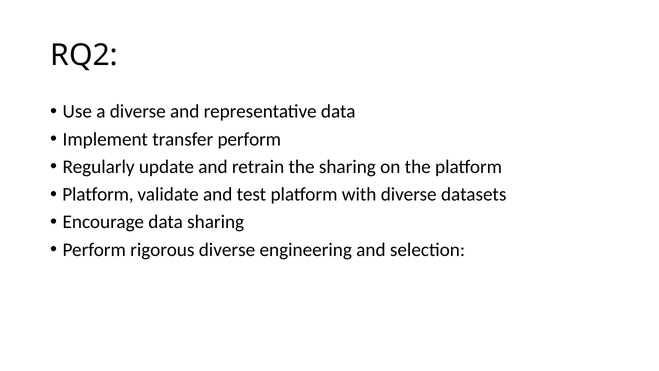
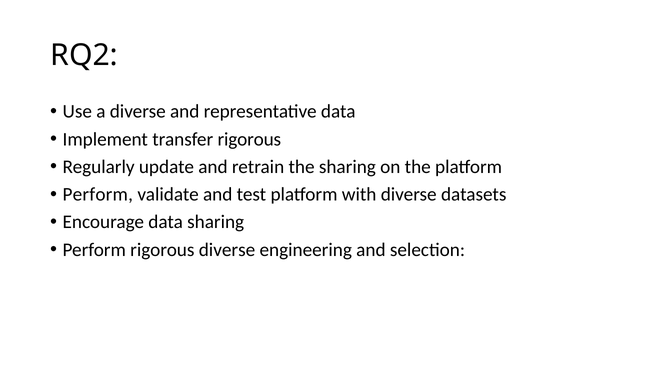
transfer perform: perform -> rigorous
Platform at (98, 194): Platform -> Perform
